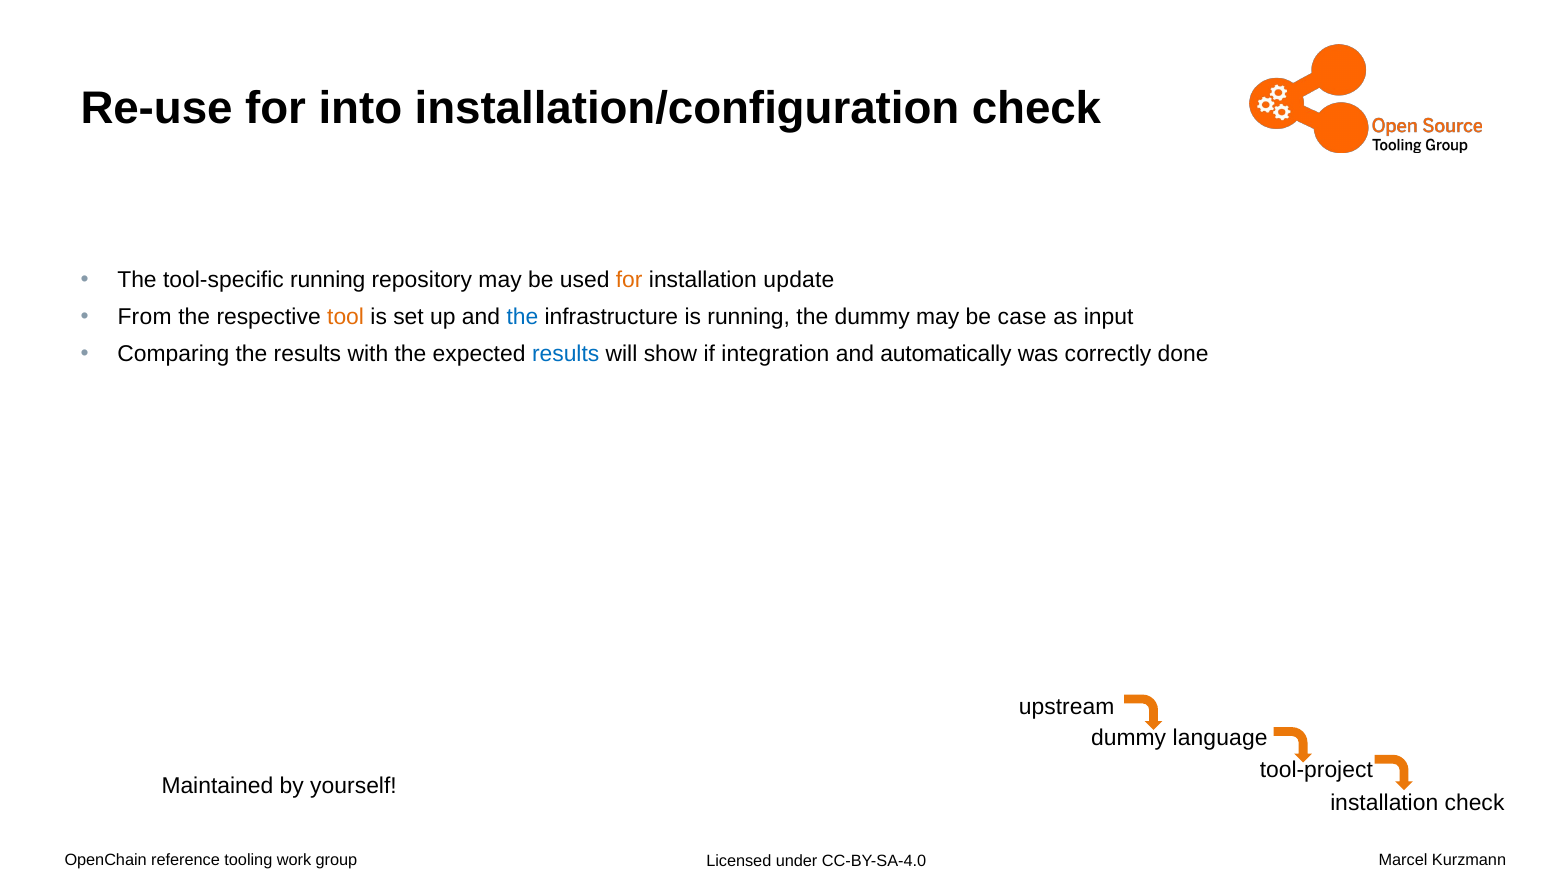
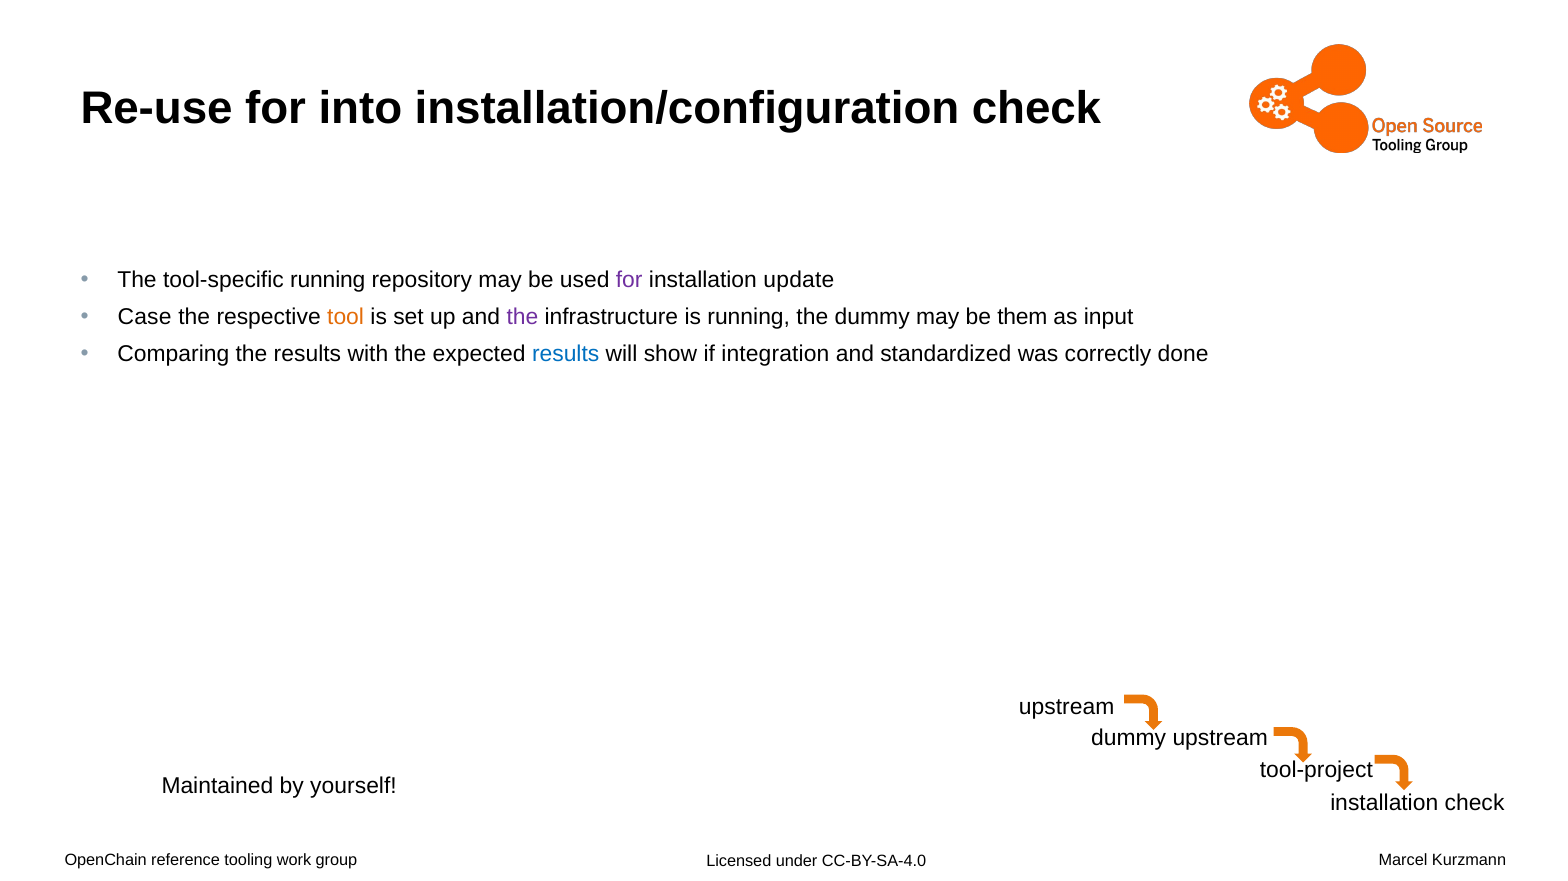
for at (629, 280) colour: orange -> purple
From: From -> Case
the at (522, 317) colour: blue -> purple
case: case -> them
automatically: automatically -> standardized
dummy language: language -> upstream
